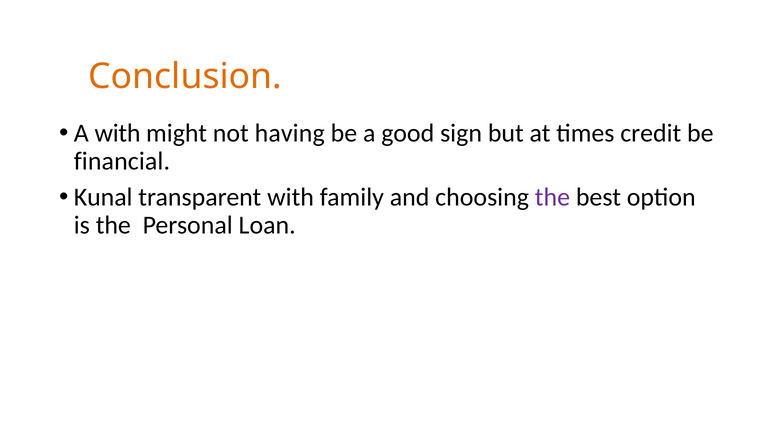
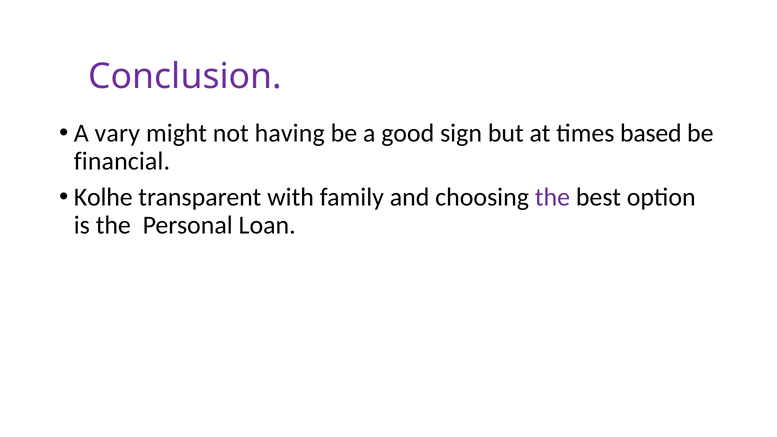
Conclusion colour: orange -> purple
A with: with -> vary
credit: credit -> based
Kunal: Kunal -> Kolhe
